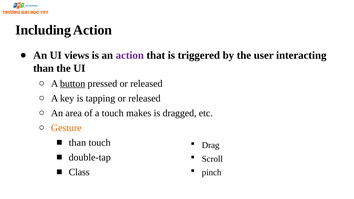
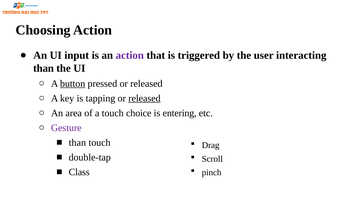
Including: Including -> Choosing
views: views -> input
released at (144, 98) underline: none -> present
makes: makes -> choice
dragged: dragged -> entering
Gesture colour: orange -> purple
